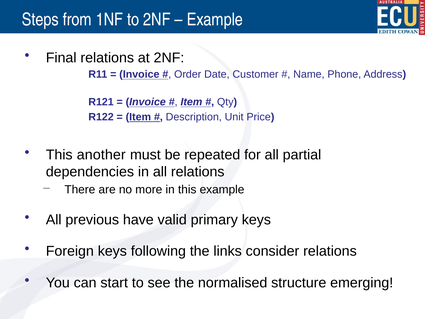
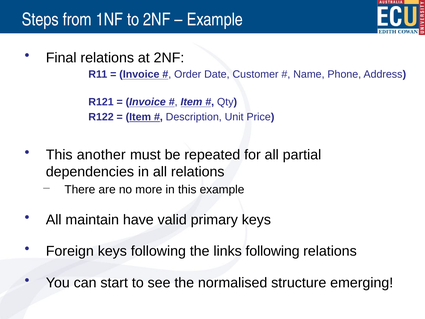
previous: previous -> maintain
links consider: consider -> following
